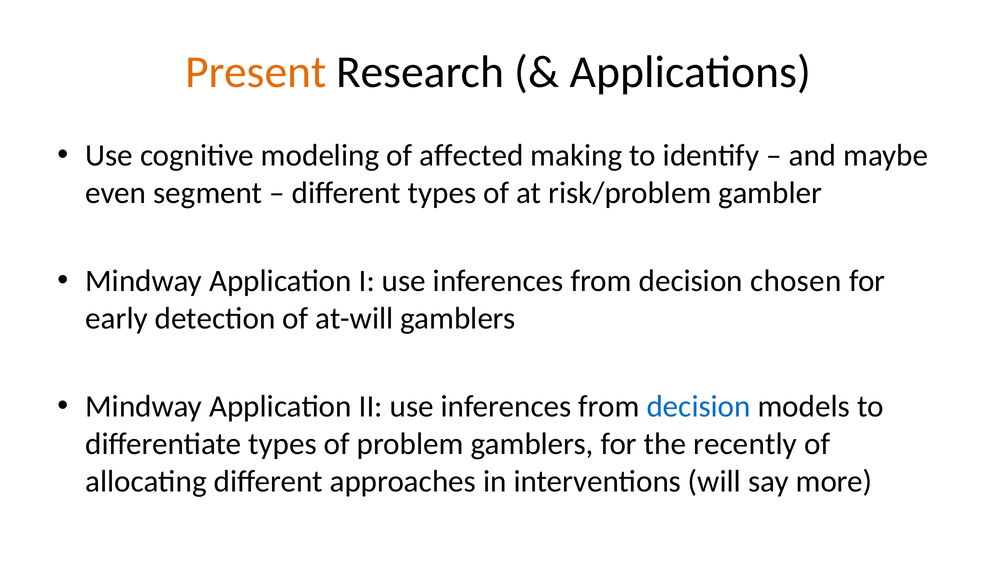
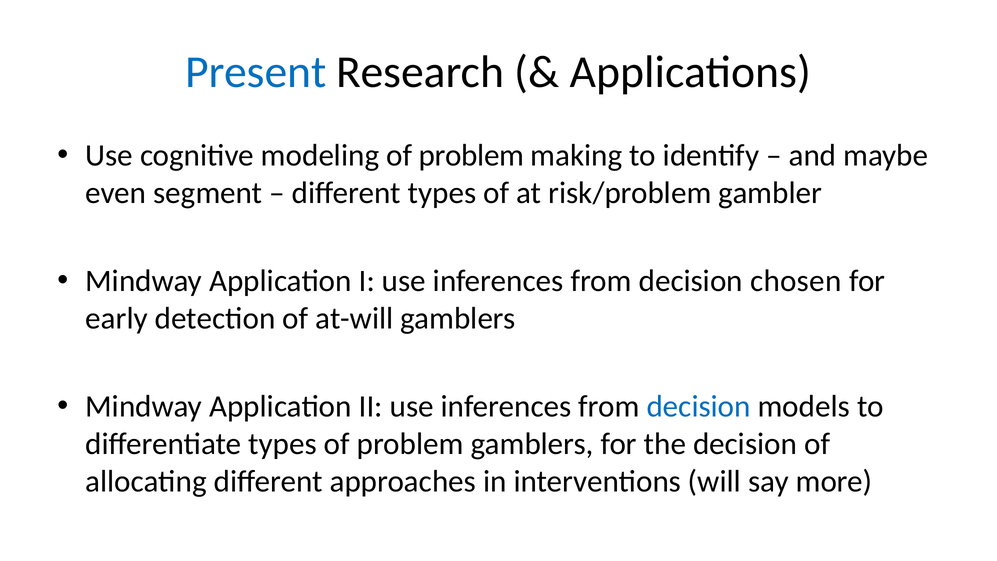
Present colour: orange -> blue
modeling of affected: affected -> problem
the recently: recently -> decision
